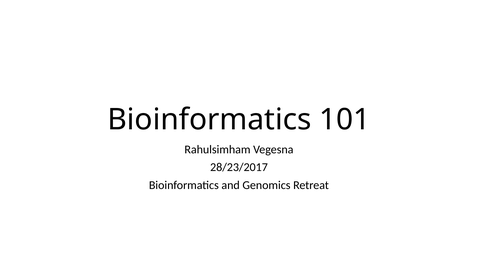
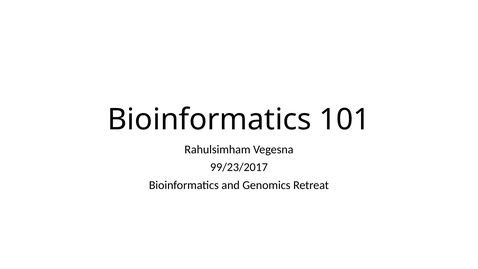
28/23/2017: 28/23/2017 -> 99/23/2017
